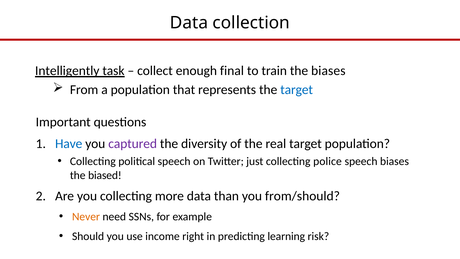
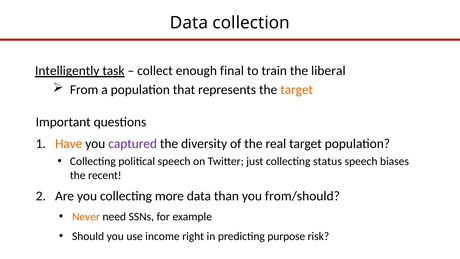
the biases: biases -> liberal
target at (297, 90) colour: blue -> orange
Have colour: blue -> orange
police: police -> status
biased: biased -> recent
learning: learning -> purpose
